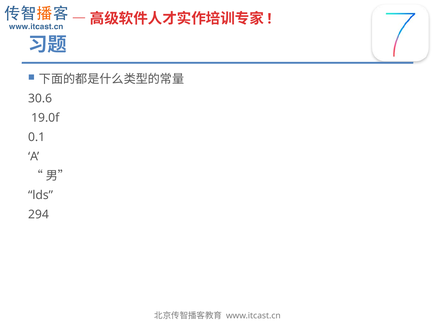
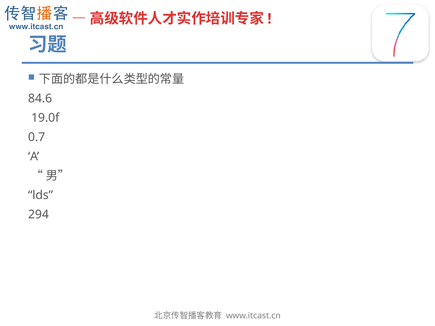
30.6: 30.6 -> 84.6
0.1: 0.1 -> 0.7
